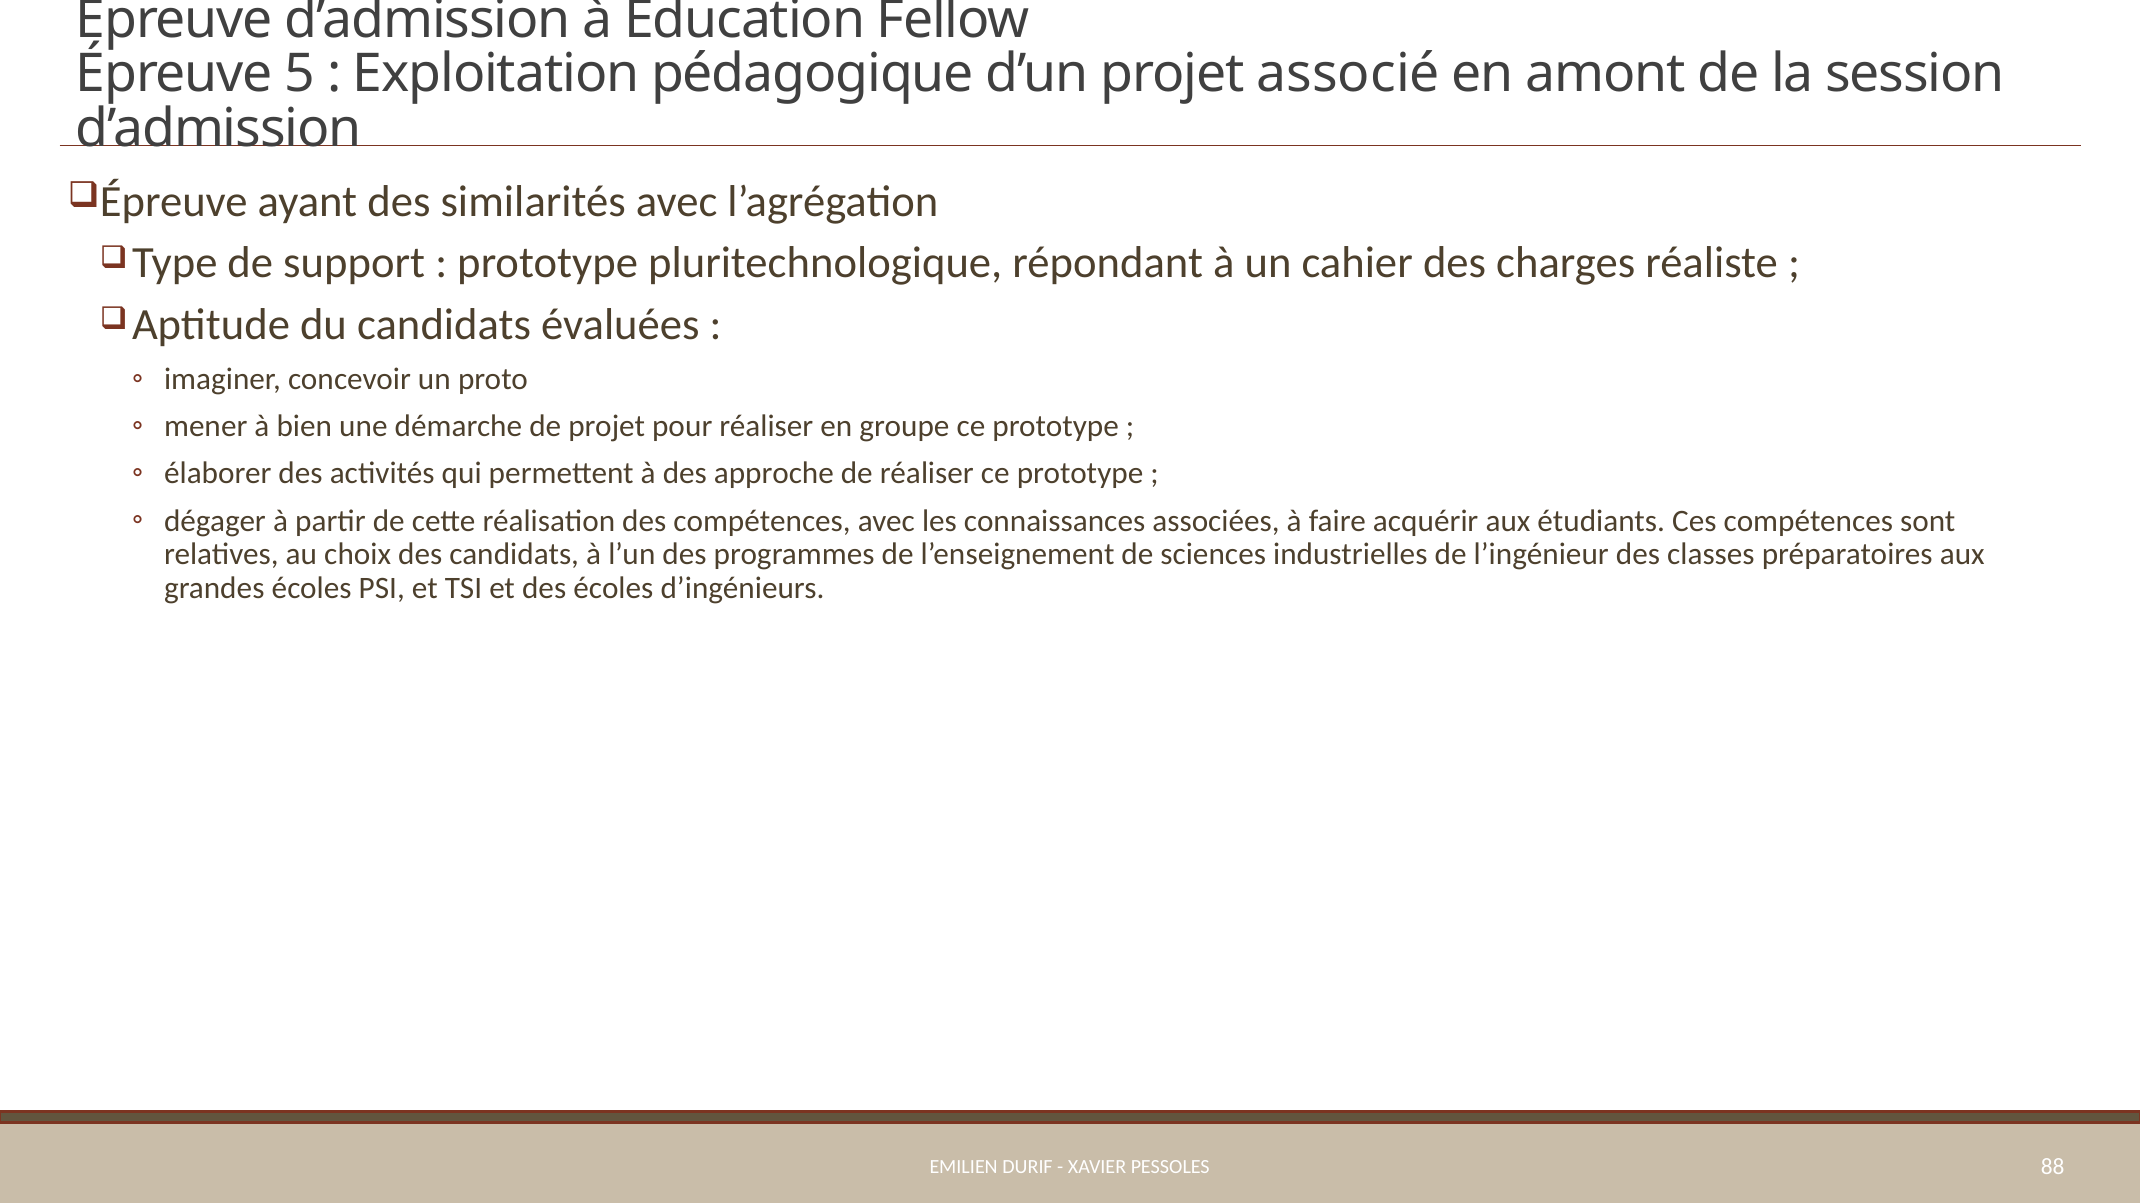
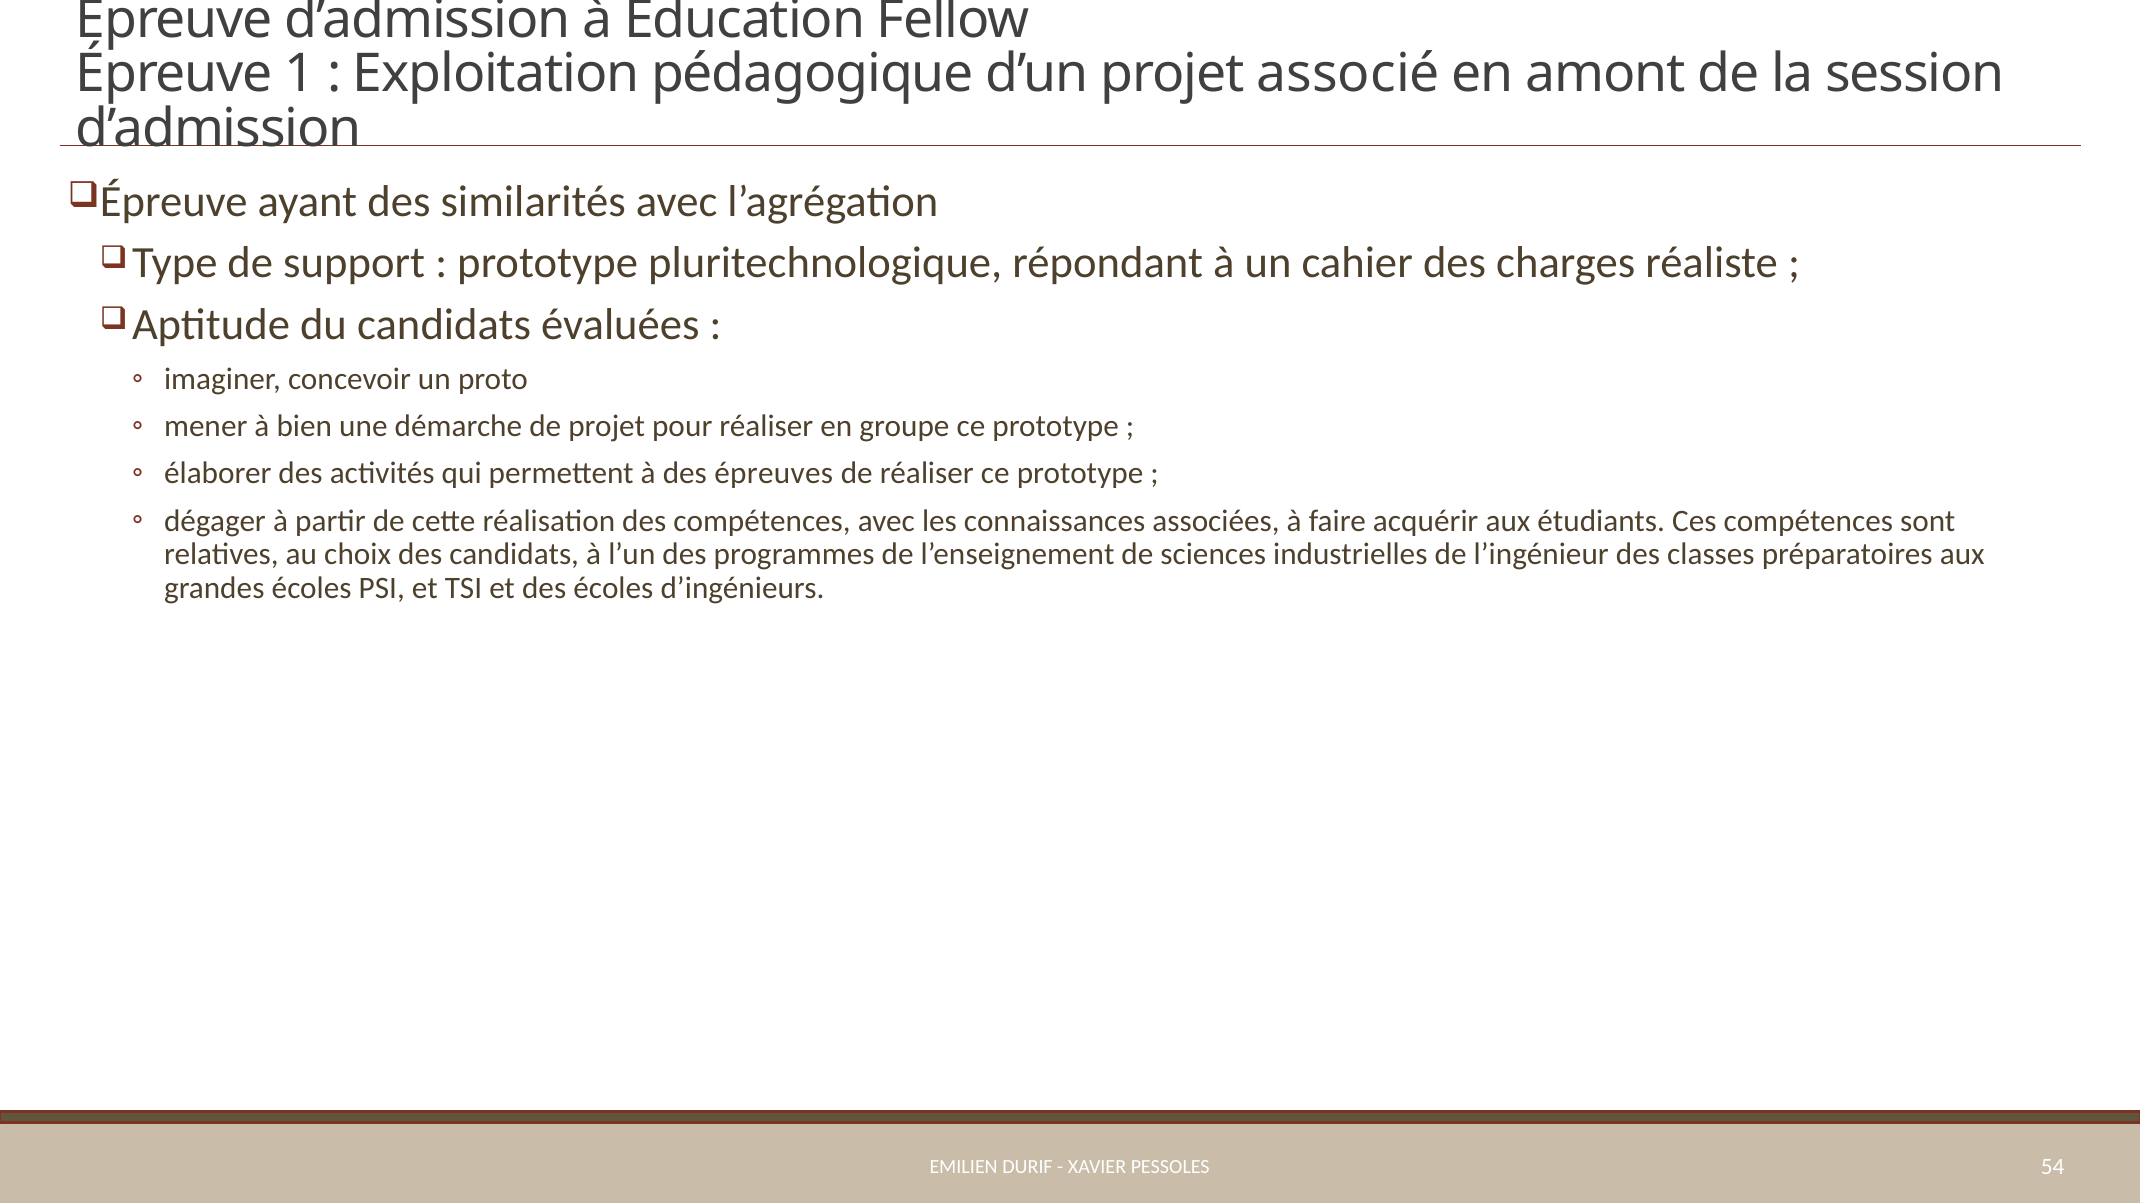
5: 5 -> 1
approche: approche -> épreuves
88: 88 -> 54
